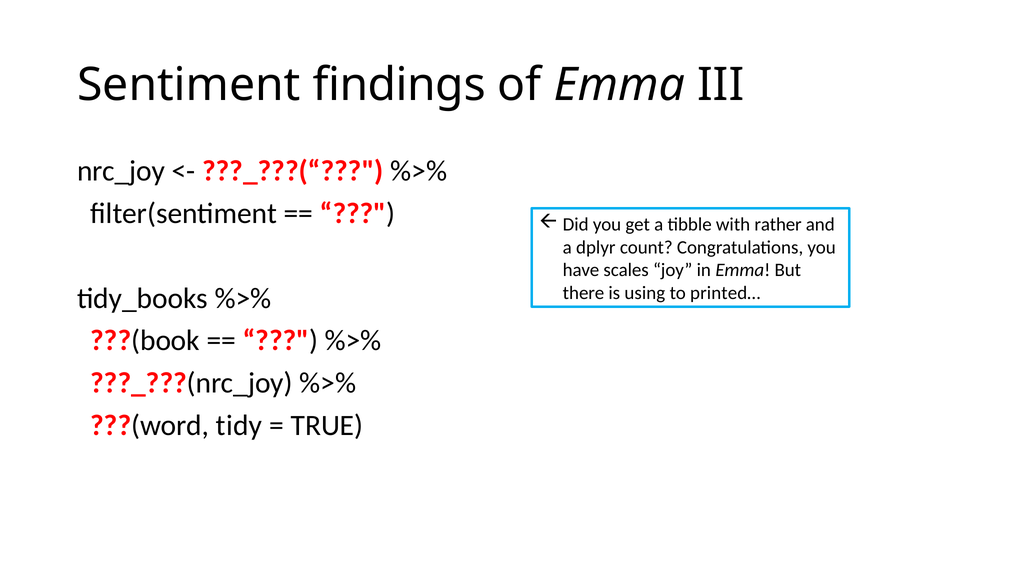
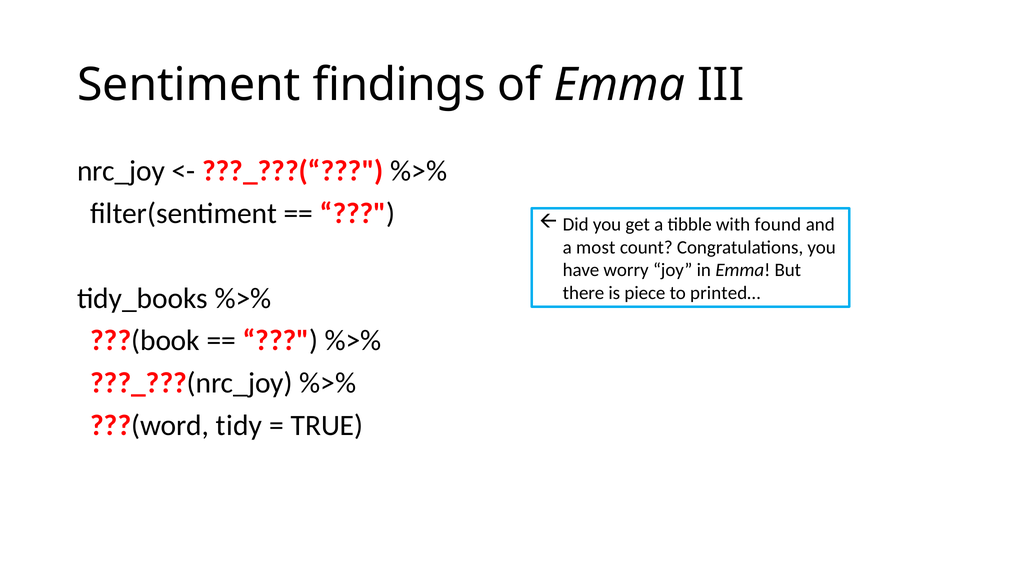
rather: rather -> found
dplyr: dplyr -> most
scales: scales -> worry
using: using -> piece
